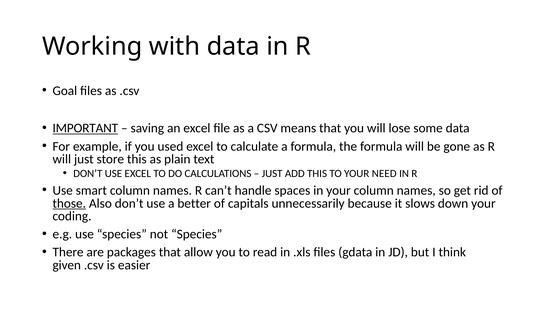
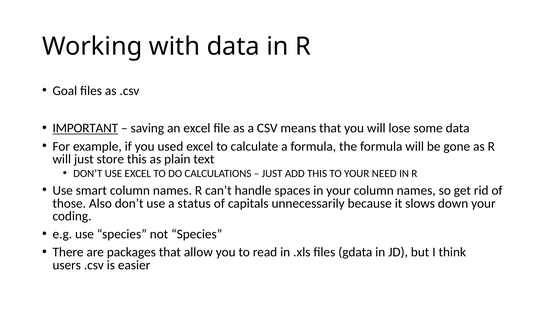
those underline: present -> none
better: better -> status
given: given -> users
